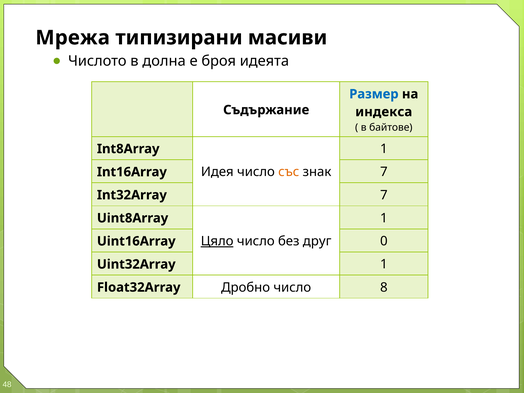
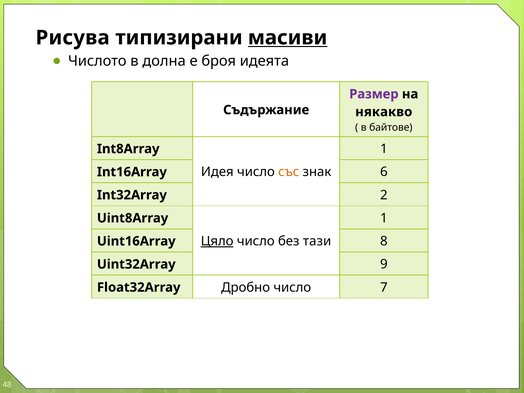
Мрежа: Мрежа -> Рисува
масиви underline: none -> present
Размер colour: blue -> purple
индекса: индекса -> някакво
Int16Array 7: 7 -> 6
Int32Array 7: 7 -> 2
друг: друг -> тази
0: 0 -> 8
Uint32Array 1: 1 -> 9
8: 8 -> 7
